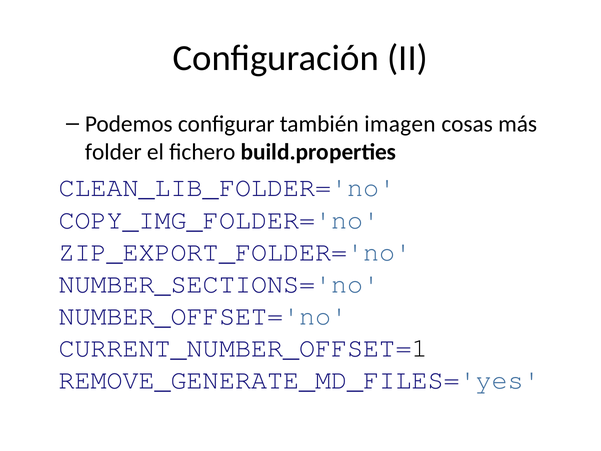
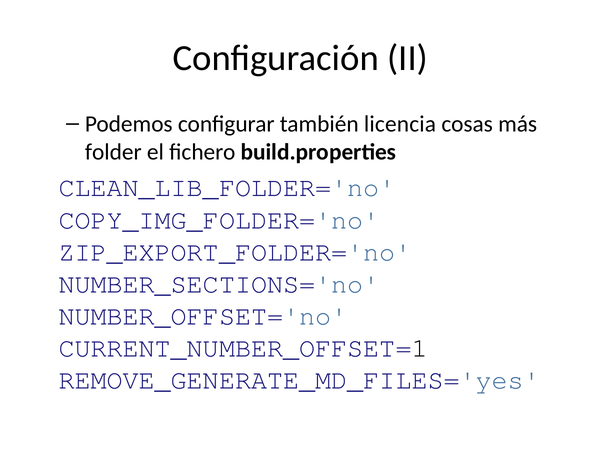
imagen: imagen -> licencia
